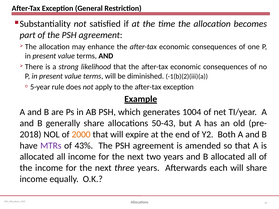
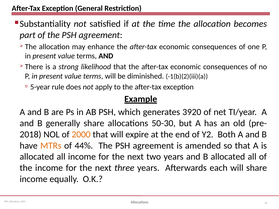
1004: 1004 -> 3920
50-43: 50-43 -> 50-30
MTRs colour: purple -> orange
43%: 43% -> 44%
